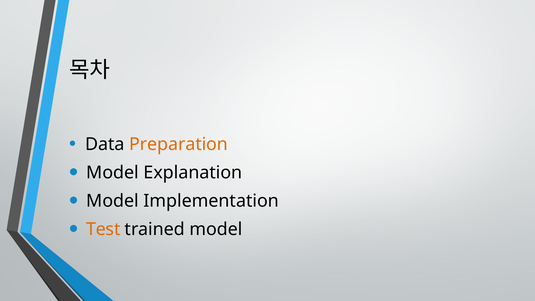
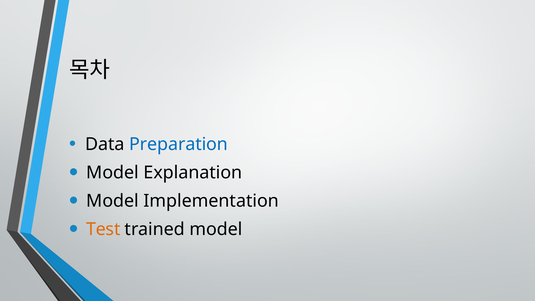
Preparation colour: orange -> blue
